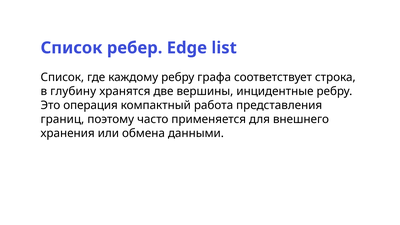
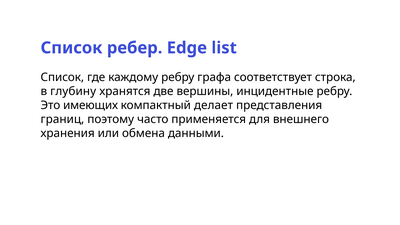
операция: операция -> имеющих
работа: работа -> делает
